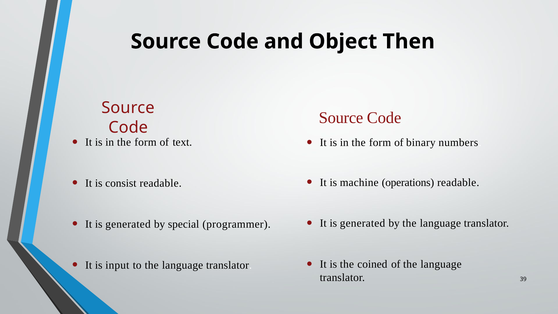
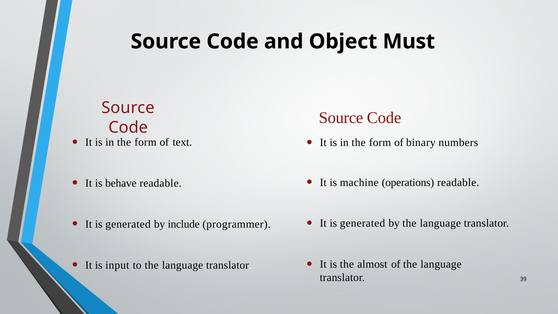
Then: Then -> Must
consist: consist -> behave
special: special -> include
coined: coined -> almost
